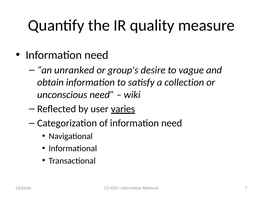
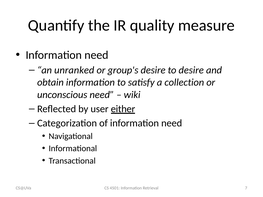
to vague: vague -> desire
varies: varies -> either
